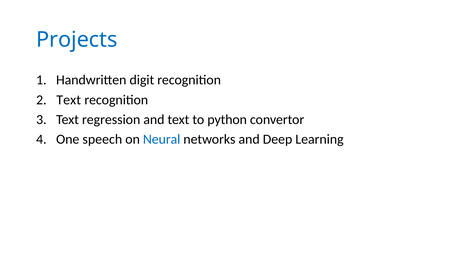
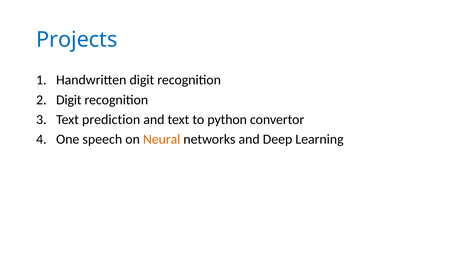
Text at (69, 100): Text -> Digit
regression: regression -> prediction
Neural colour: blue -> orange
